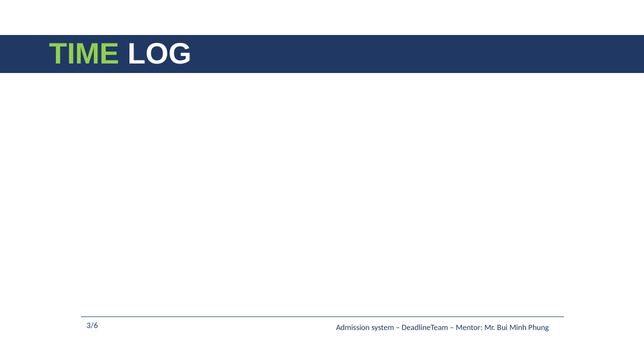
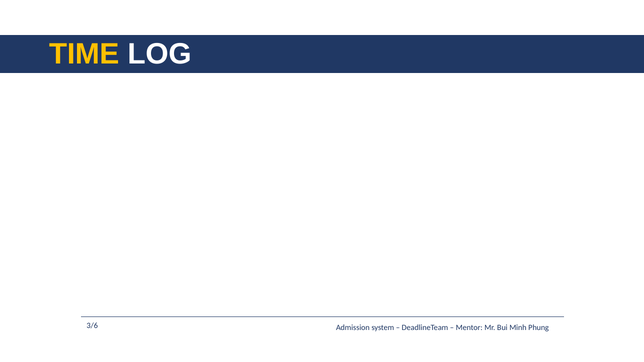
TIME colour: light green -> yellow
